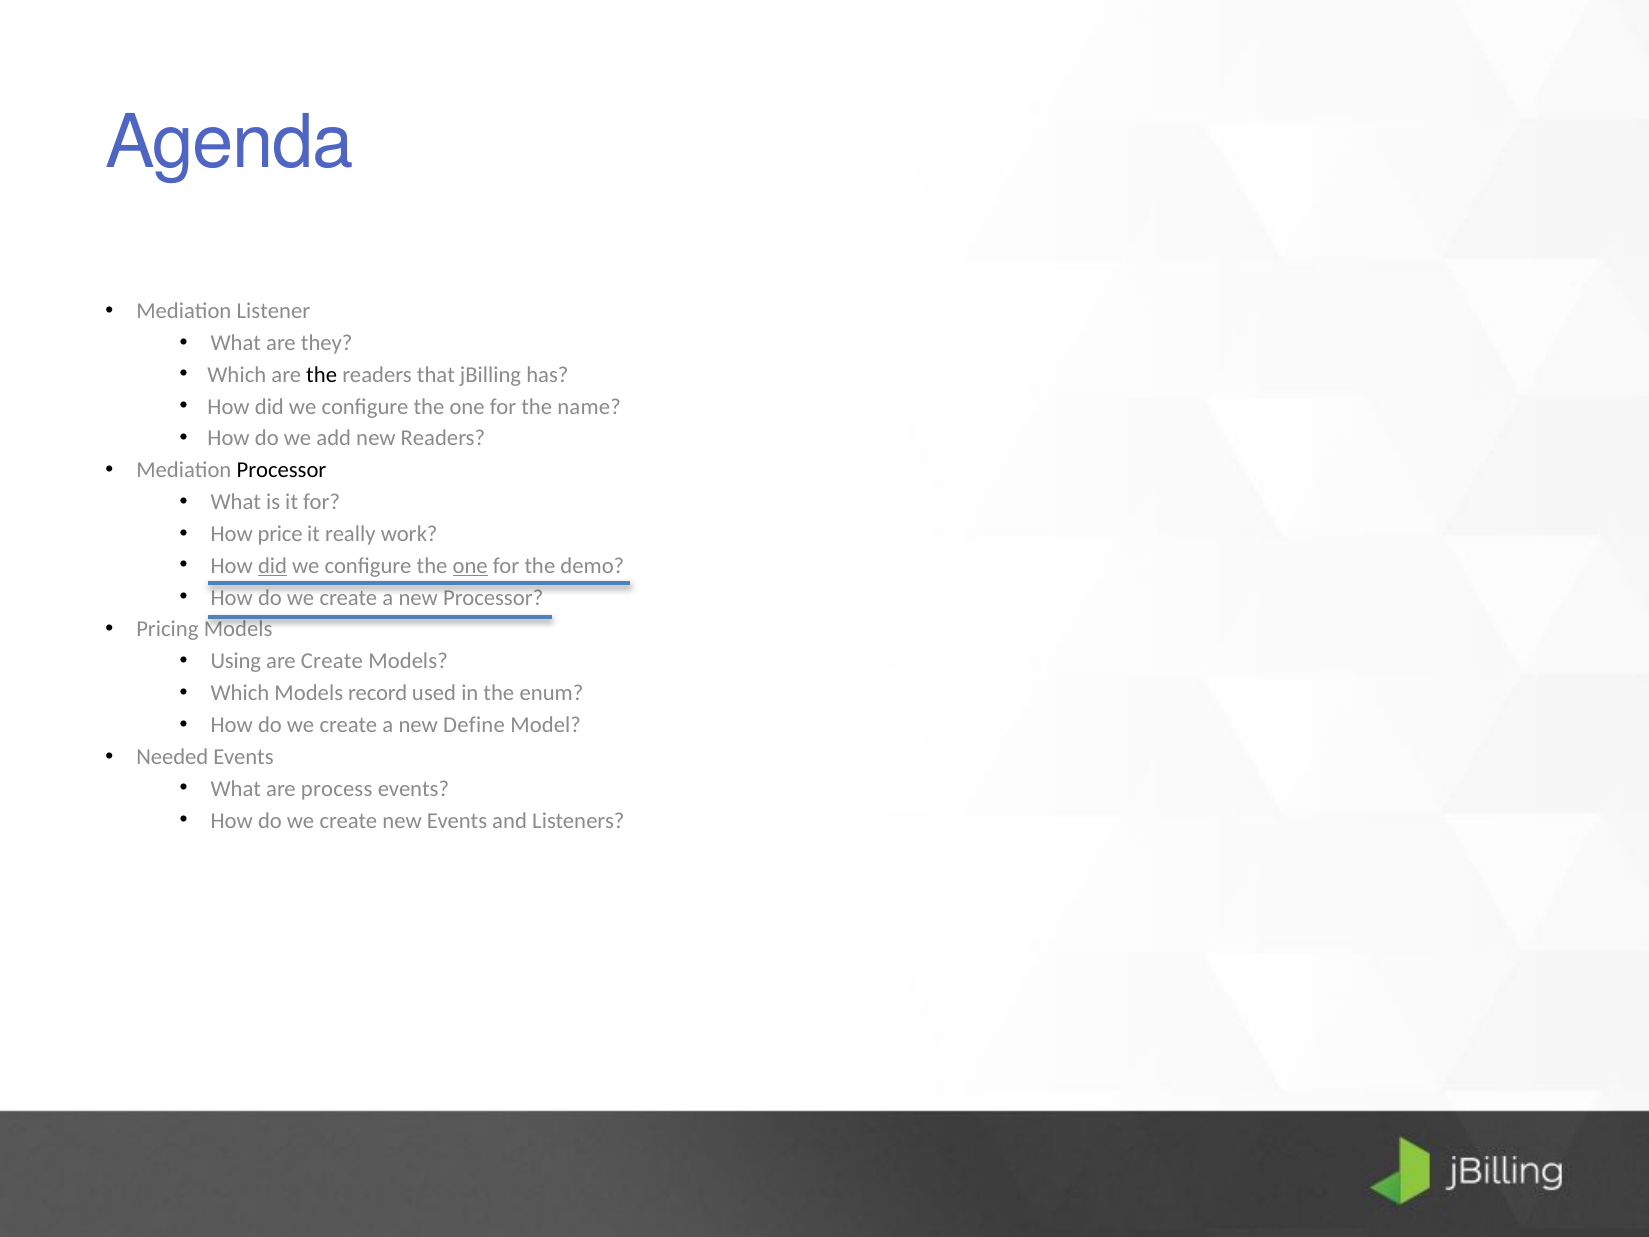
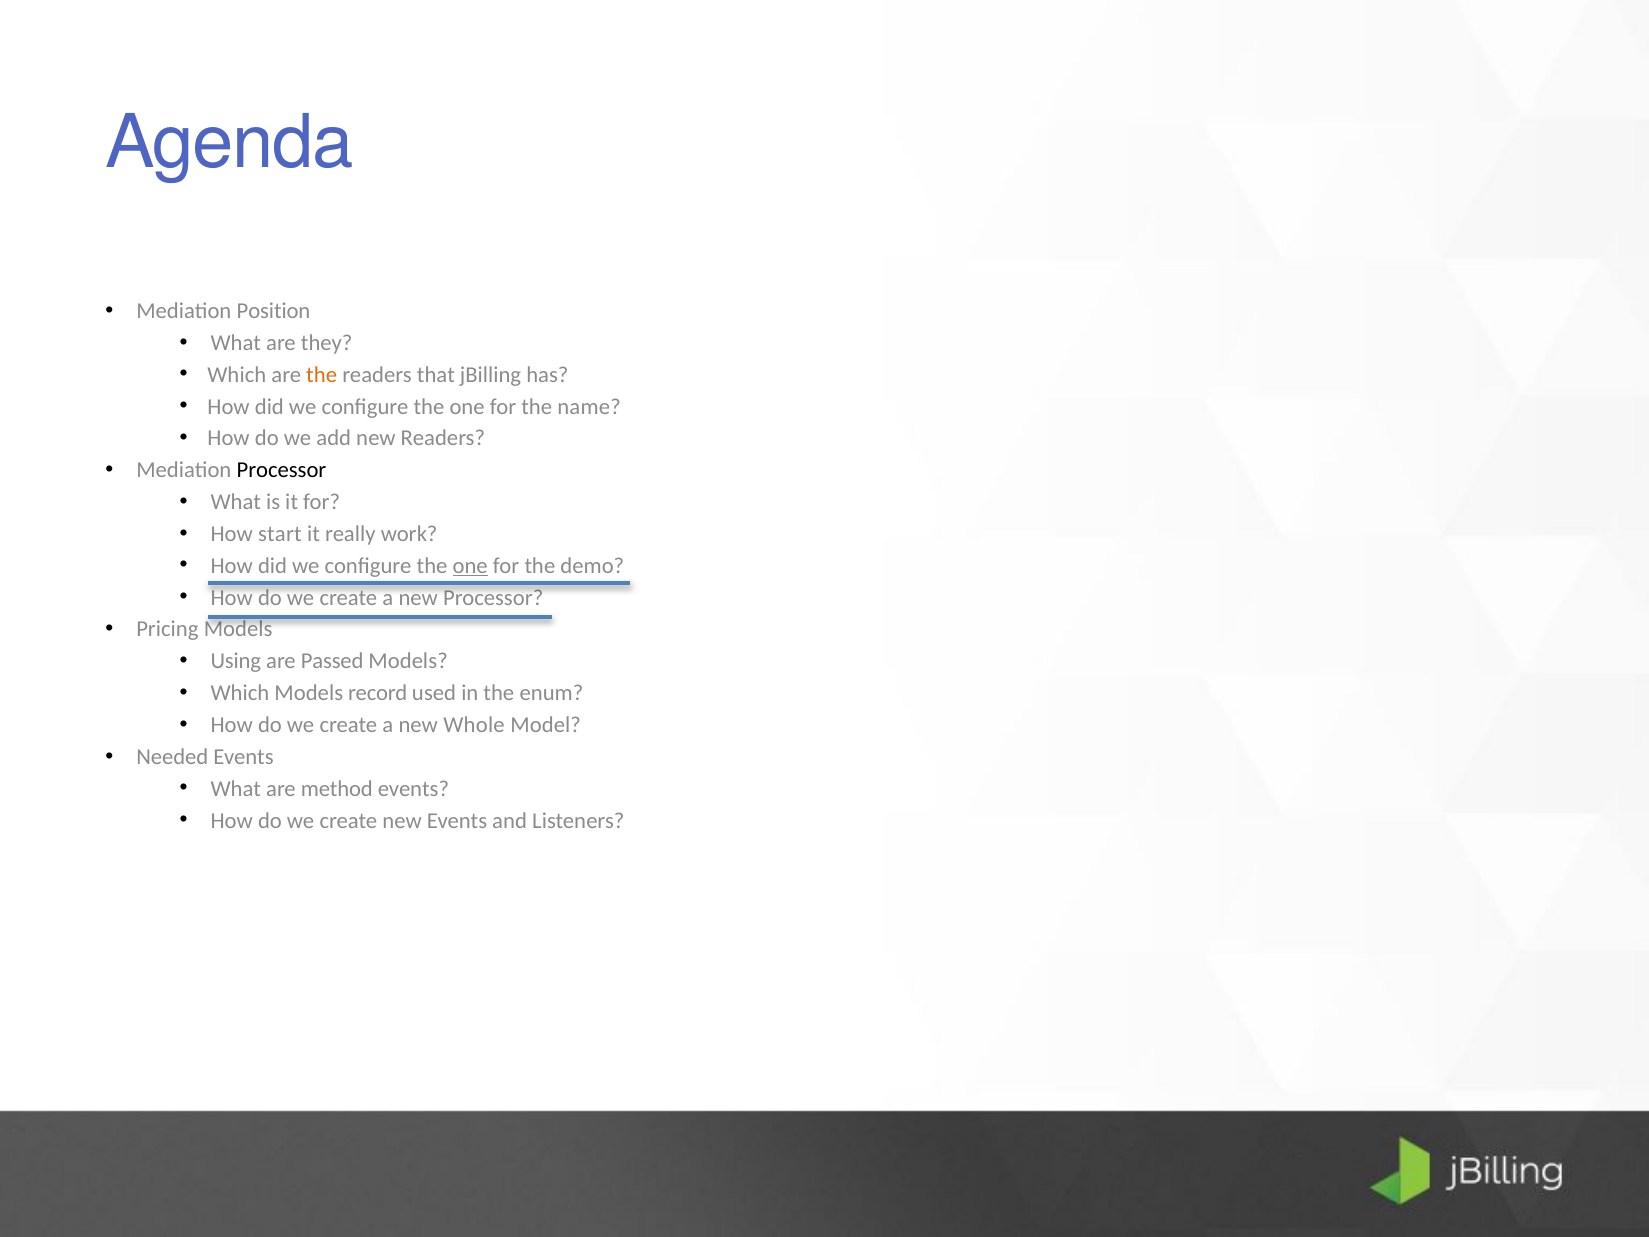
Listener: Listener -> Position
the at (322, 375) colour: black -> orange
price: price -> start
did at (272, 566) underline: present -> none
are Create: Create -> Passed
Define: Define -> Whole
process: process -> method
